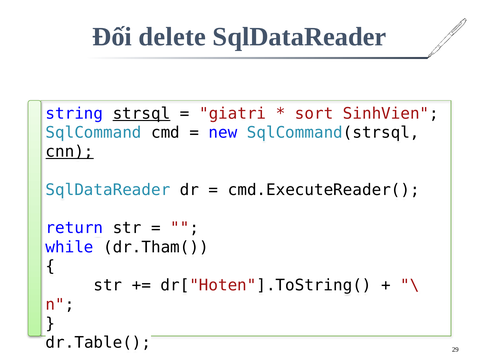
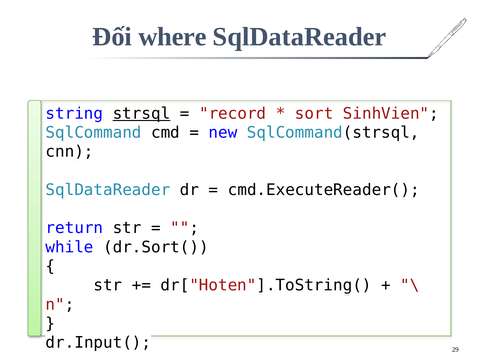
delete: delete -> where
giatri: giatri -> record
cnn underline: present -> none
dr.Tham(: dr.Tham( -> dr.Sort(
dr.Table(: dr.Table( -> dr.Input(
